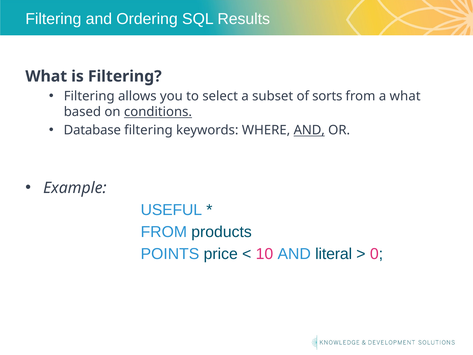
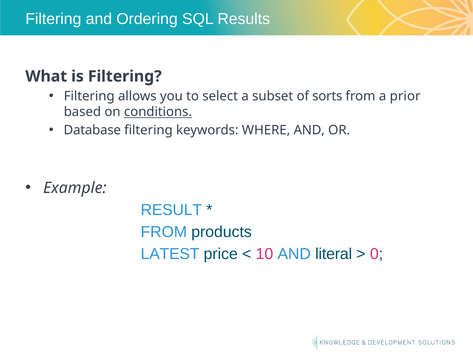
a what: what -> prior
AND at (309, 130) underline: present -> none
USEFUL: USEFUL -> RESULT
POINTS: POINTS -> LATEST
